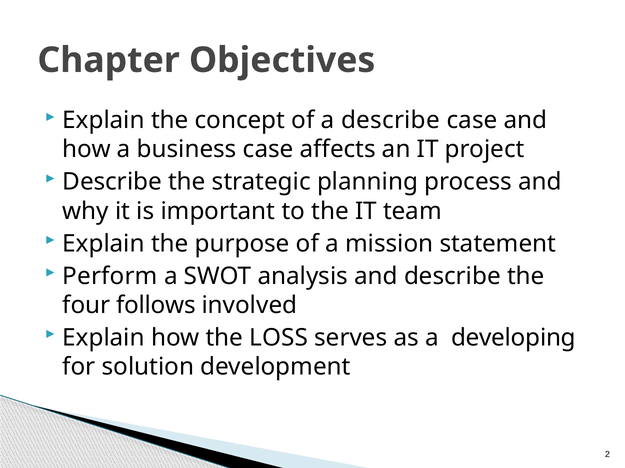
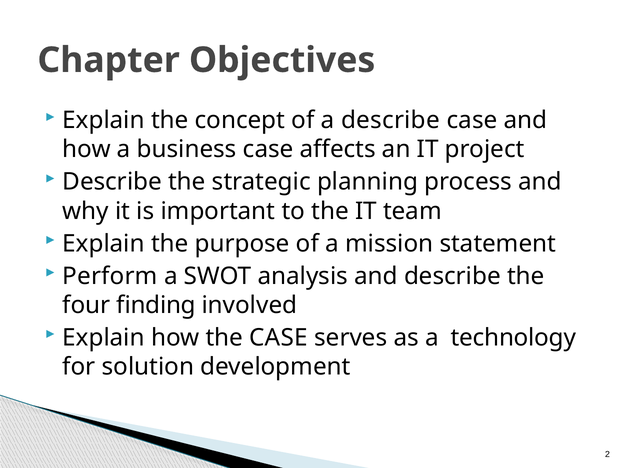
follows: follows -> finding
the LOSS: LOSS -> CASE
developing: developing -> technology
